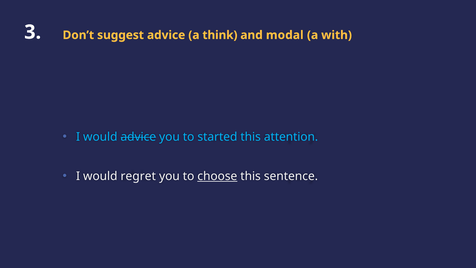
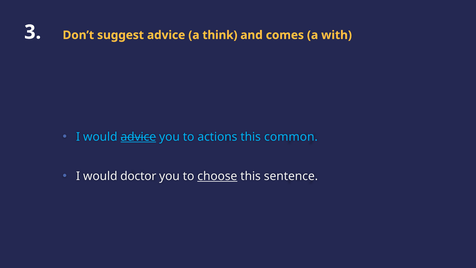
modal: modal -> comes
advice at (138, 137) underline: none -> present
started: started -> actions
attention: attention -> common
regret: regret -> doctor
